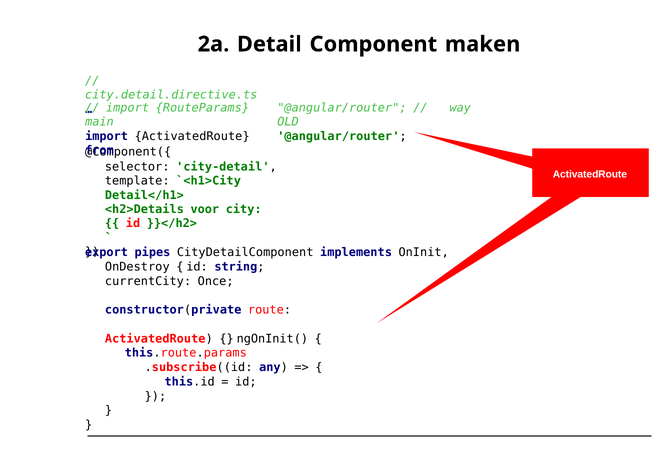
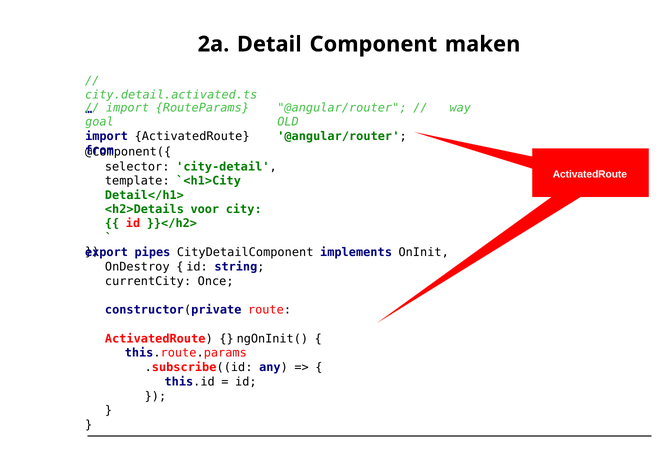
city.detail.directive.ts: city.detail.directive.ts -> city.detail.activated.ts
main: main -> goal
